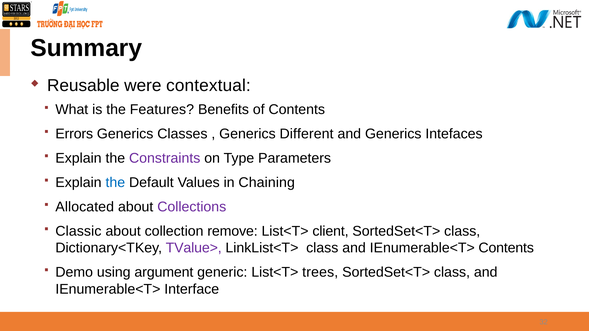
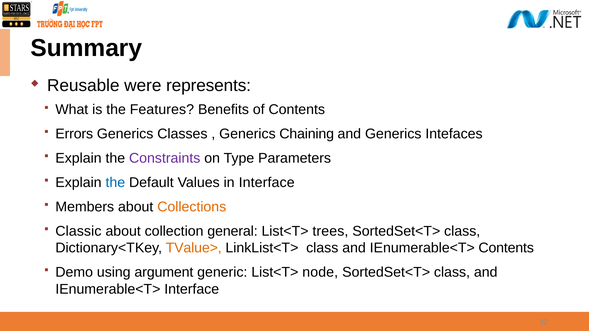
contextual: contextual -> represents
Different: Different -> Chaining
in Chaining: Chaining -> Interface
Allocated: Allocated -> Members
Collections colour: purple -> orange
remove: remove -> general
client: client -> trees
TValue> colour: purple -> orange
trees: trees -> node
